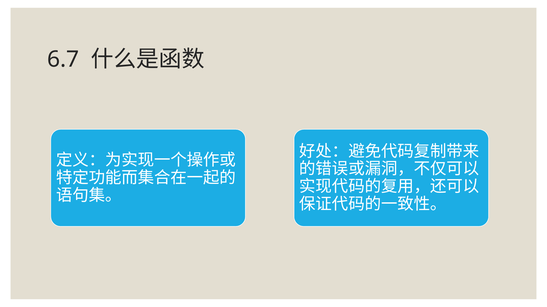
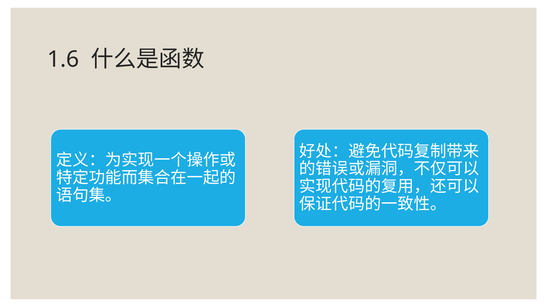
6.7: 6.7 -> 1.6
